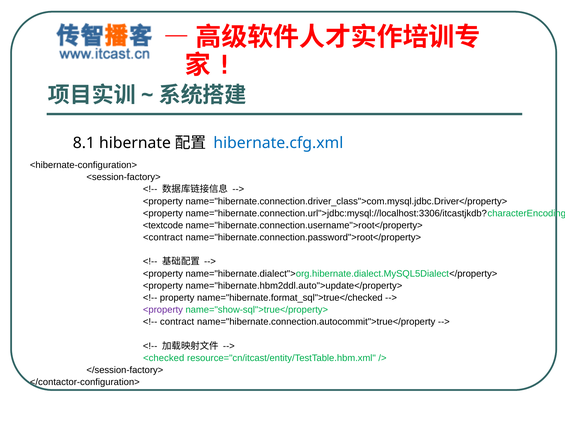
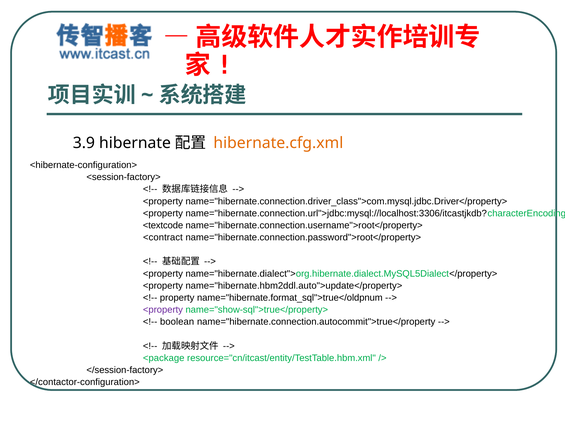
8.1: 8.1 -> 3.9
hibernate.cfg.xml colour: blue -> orange
name="hibernate.format_sql">true</checked: name="hibernate.format_sql">true</checked -> name="hibernate.format_sql">true</oldpnum
contract: contract -> boolean
<checked: <checked -> <package
